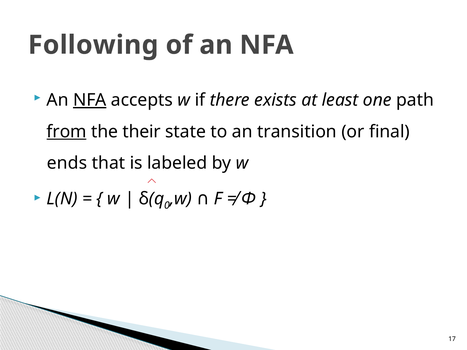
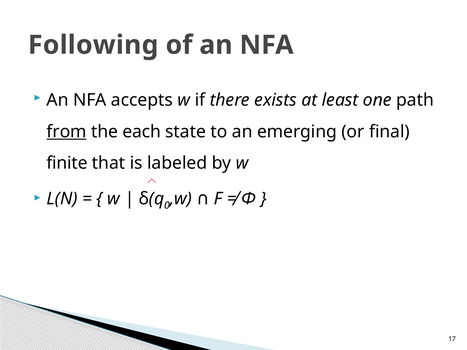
NFA at (90, 100) underline: present -> none
their: their -> each
transition: transition -> emerging
ends: ends -> finite
